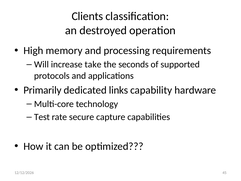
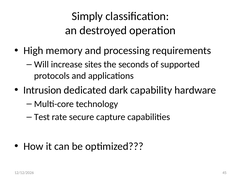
Clients: Clients -> Simply
take: take -> sites
Primarily: Primarily -> Intrusion
links: links -> dark
